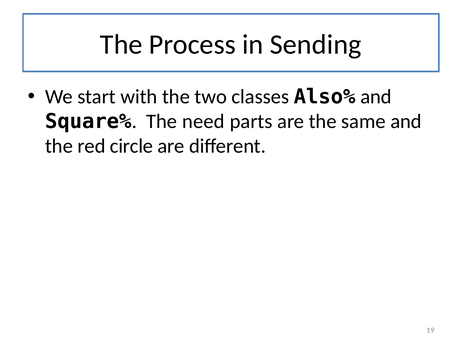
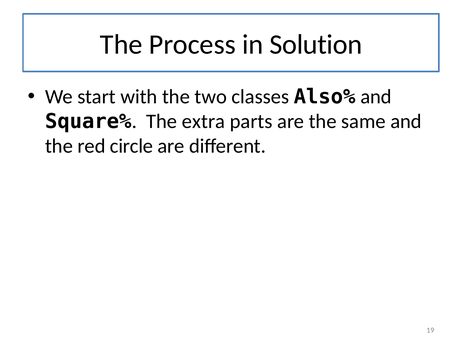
Sending: Sending -> Solution
need: need -> extra
